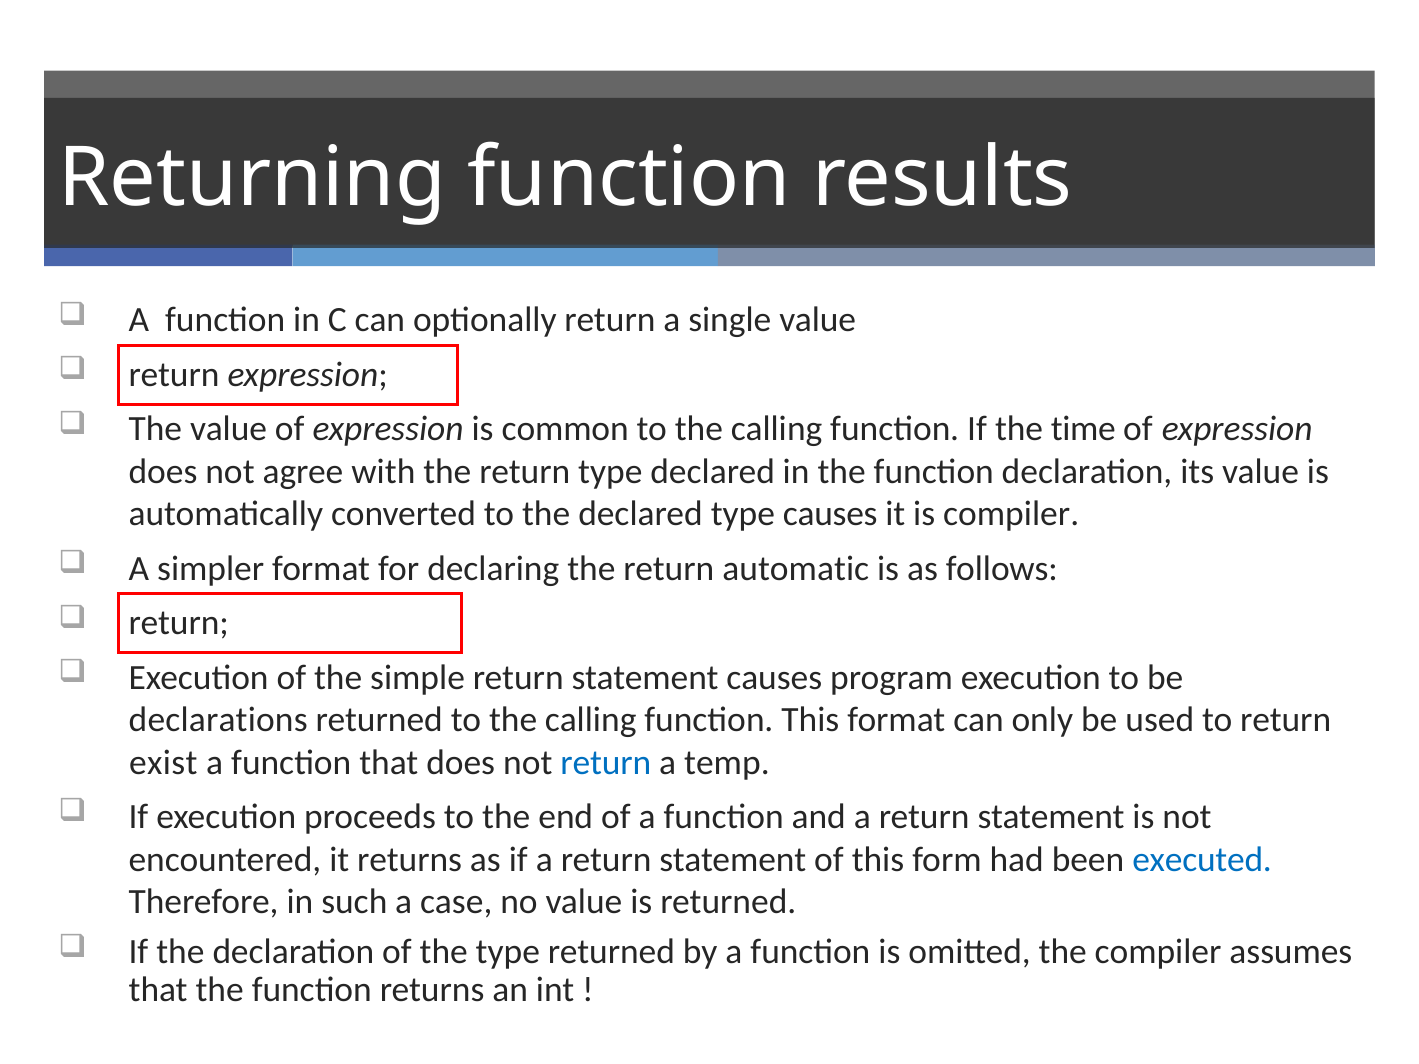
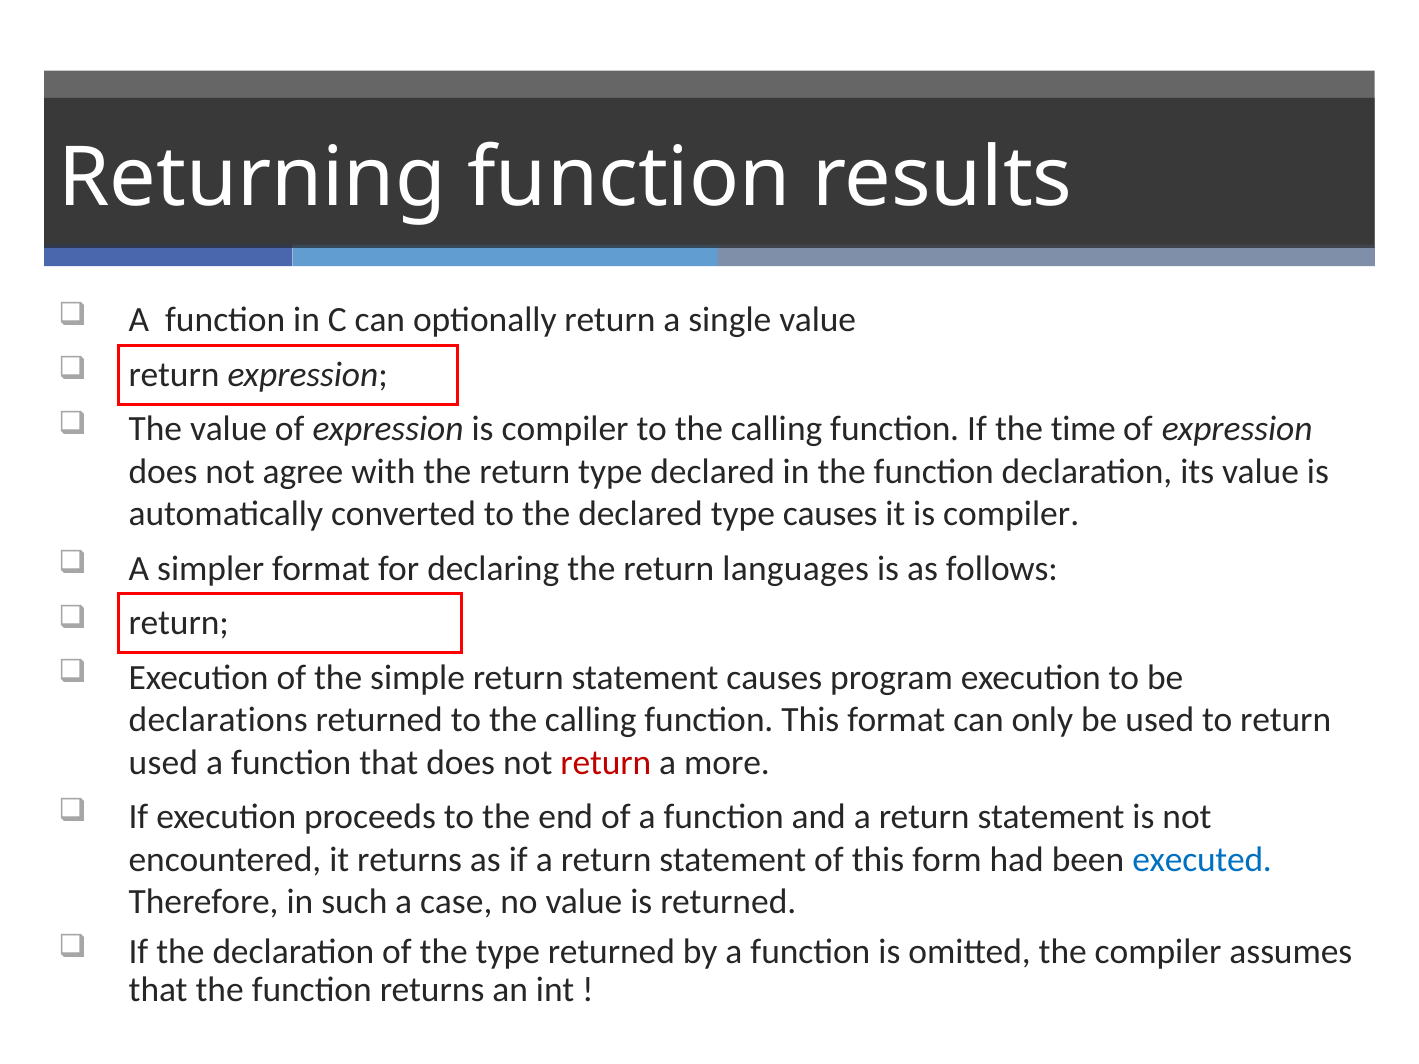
expression is common: common -> compiler
automatic: automatic -> languages
exist at (163, 763): exist -> used
return at (606, 763) colour: blue -> red
temp: temp -> more
